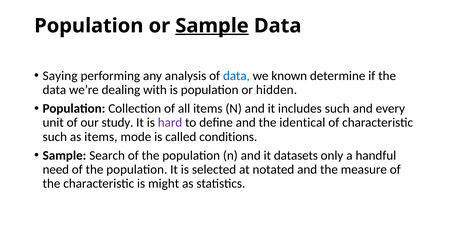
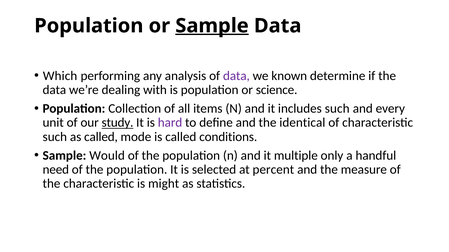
Saying: Saying -> Which
data at (236, 76) colour: blue -> purple
hidden: hidden -> science
study underline: none -> present
as items: items -> called
Search: Search -> Would
datasets: datasets -> multiple
notated: notated -> percent
